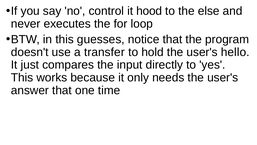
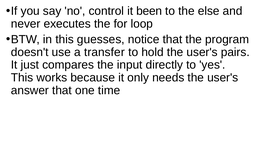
hood: hood -> been
hello: hello -> pairs
